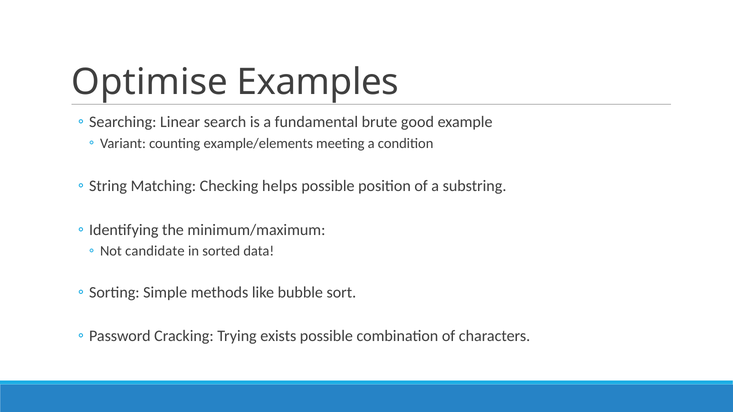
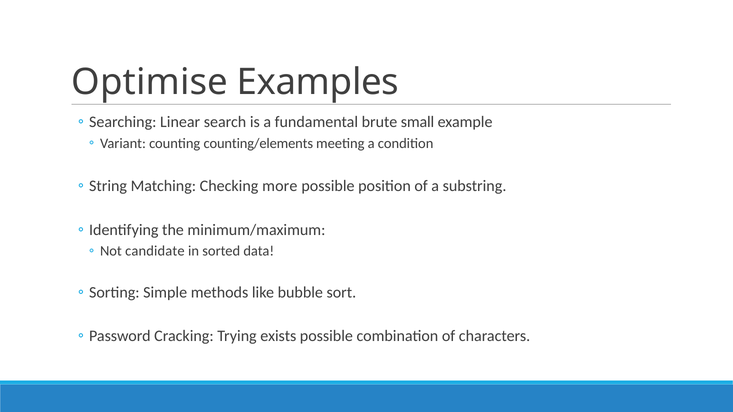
good: good -> small
example/elements: example/elements -> counting/elements
helps: helps -> more
